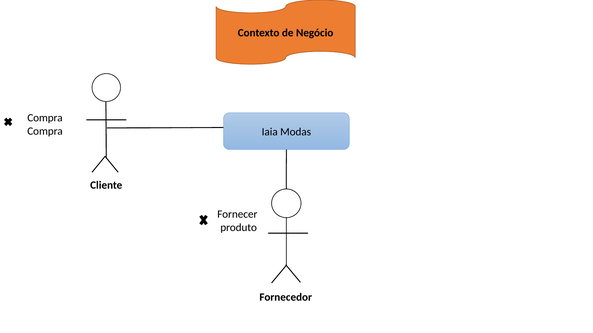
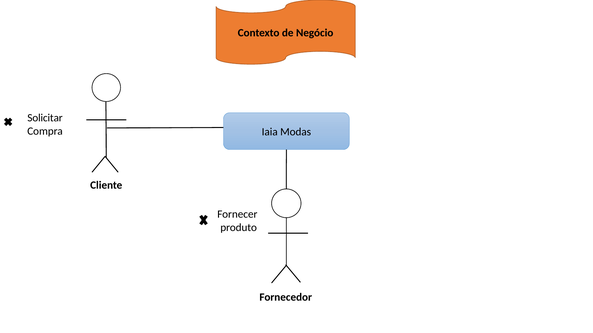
Compra at (45, 118): Compra -> Solicitar
